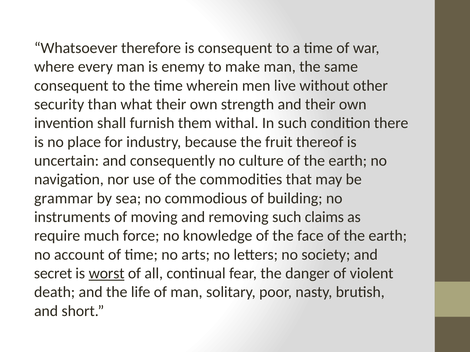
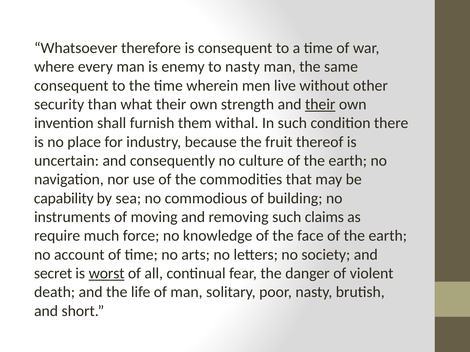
to make: make -> nasty
their at (320, 105) underline: none -> present
grammar: grammar -> capability
